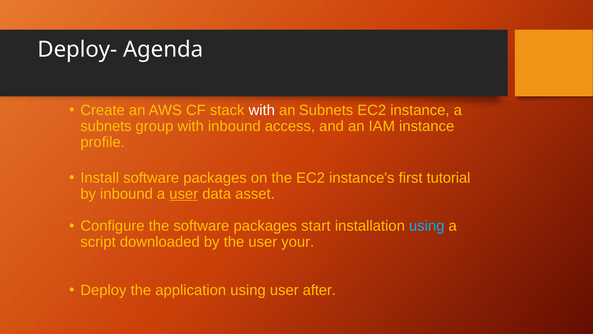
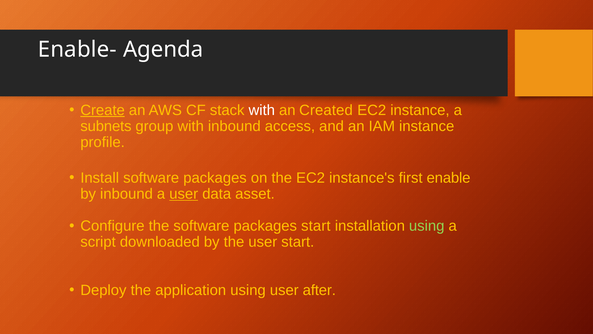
Deploy-: Deploy- -> Enable-
Create underline: none -> present
an Subnets: Subnets -> Created
tutorial: tutorial -> enable
using at (427, 226) colour: light blue -> light green
user your: your -> start
